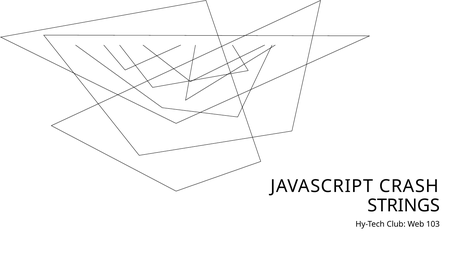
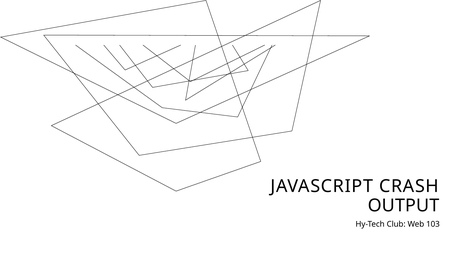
STRINGS: STRINGS -> OUTPUT
